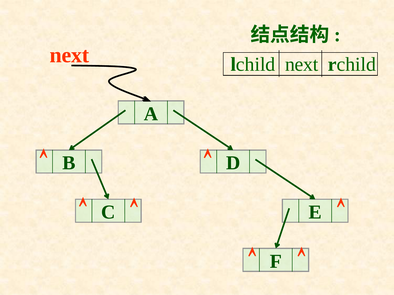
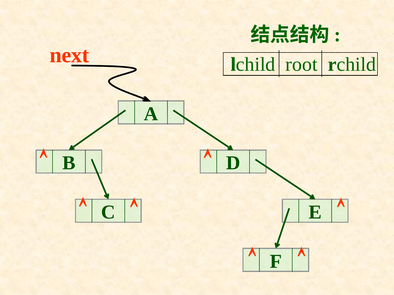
lchild next: next -> root
